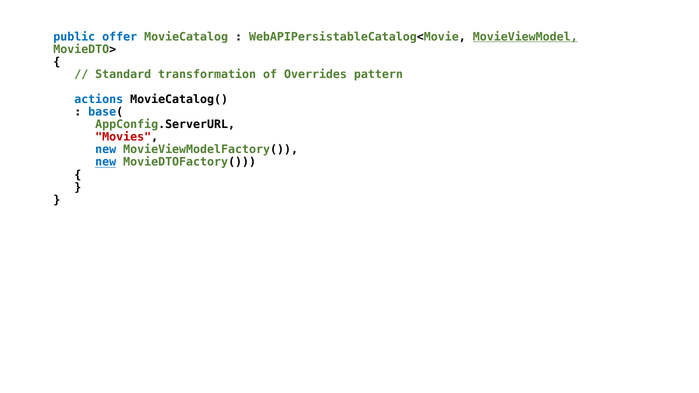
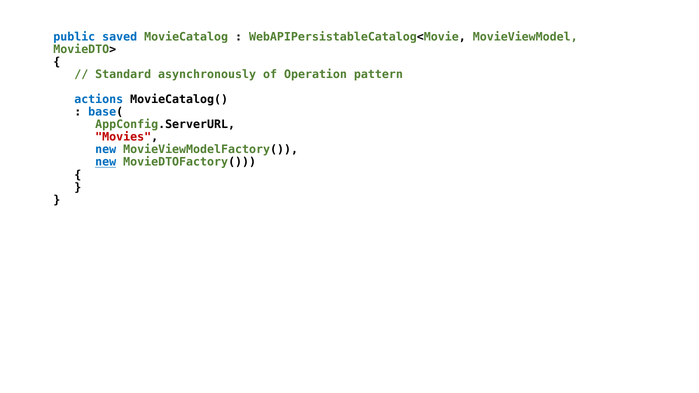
offer: offer -> saved
MovieViewModel underline: present -> none
transformation: transformation -> asynchronously
Overrides: Overrides -> Operation
